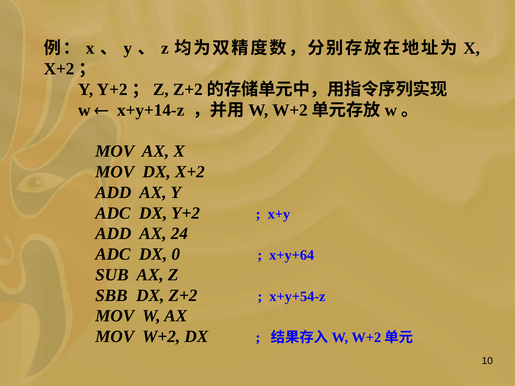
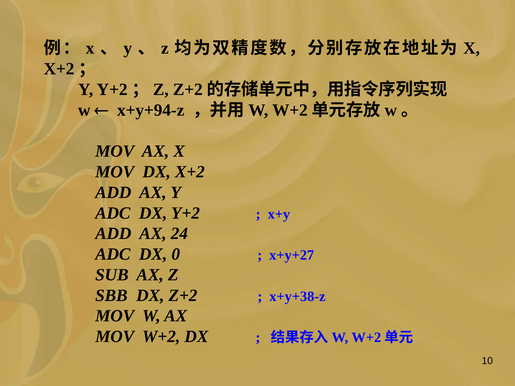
x+y+14-z: x+y+14-z -> x+y+94-z
x+y+64: x+y+64 -> x+y+27
x+y+54-z: x+y+54-z -> x+y+38-z
